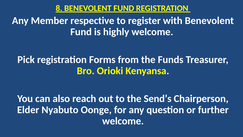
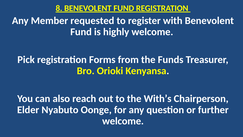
respective: respective -> requested
Send’s: Send’s -> With’s
